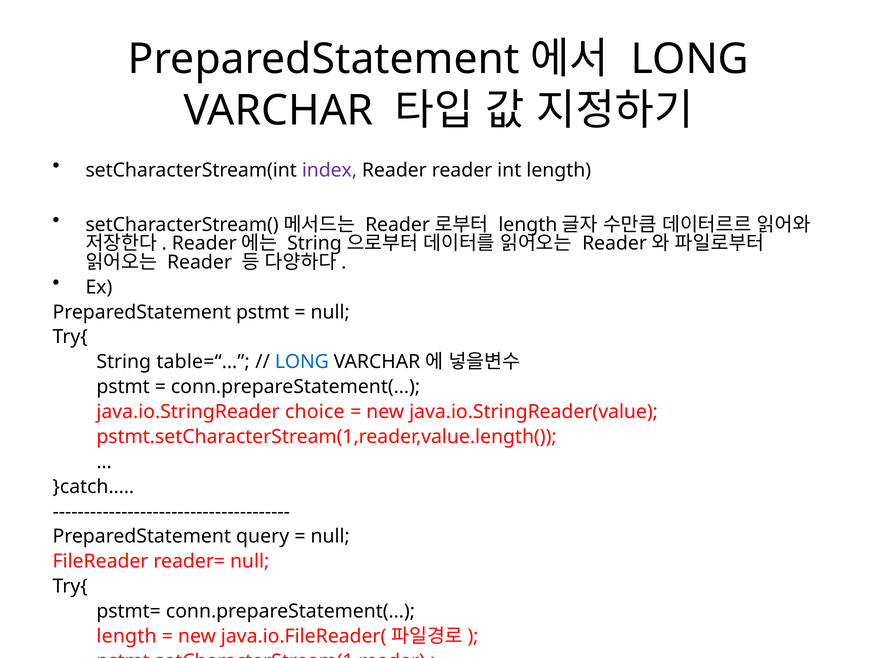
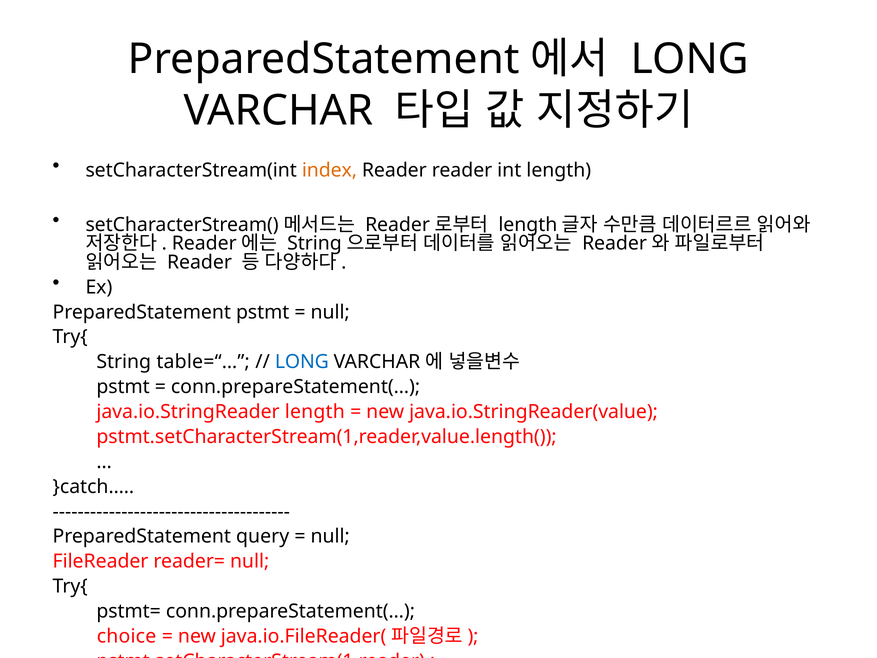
index colour: purple -> orange
java.io.StringReader choice: choice -> length
length at (127, 636): length -> choice
